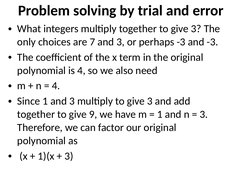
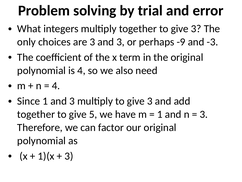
are 7: 7 -> 3
perhaps -3: -3 -> -9
9: 9 -> 5
